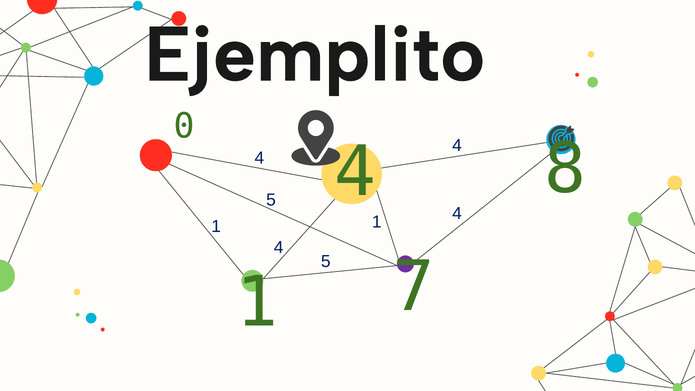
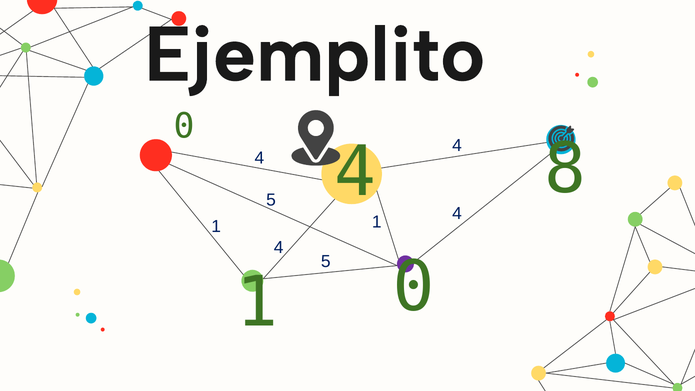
1 7: 7 -> 0
